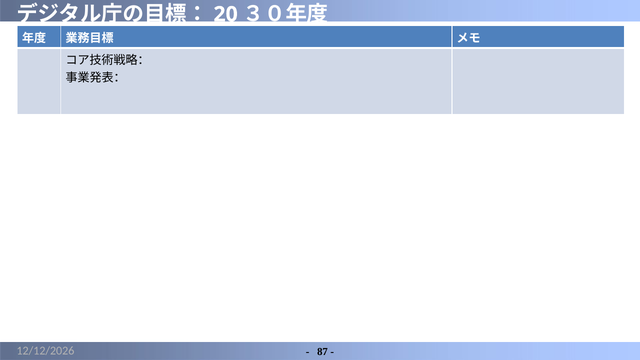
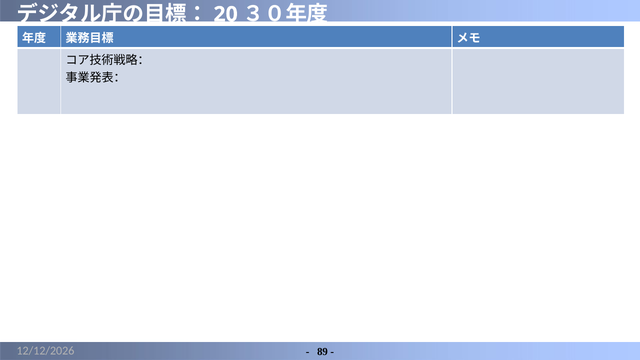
87: 87 -> 89
